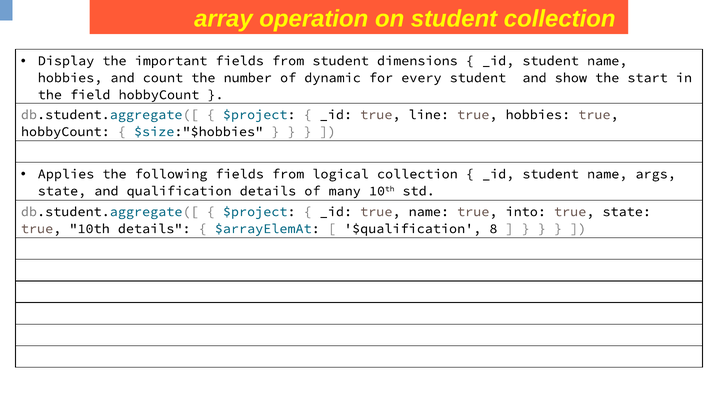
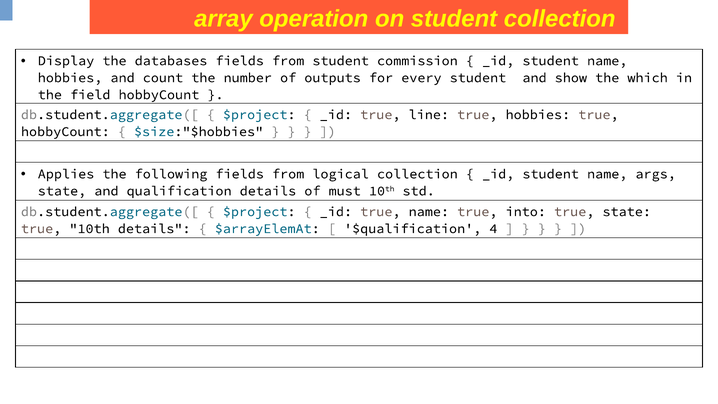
important: important -> databases
dimensions: dimensions -> commission
dynamic: dynamic -> outputs
start: start -> which
many: many -> must
8: 8 -> 4
